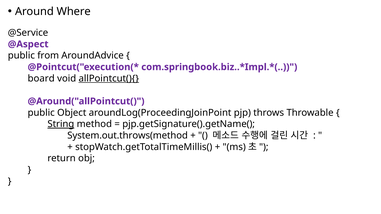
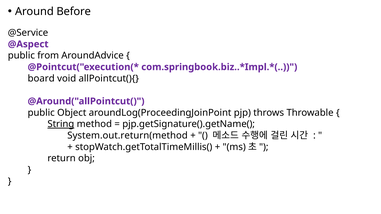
Where: Where -> Before
allPointcut(){ underline: present -> none
System.out.throws(method: System.out.throws(method -> System.out.return(method
